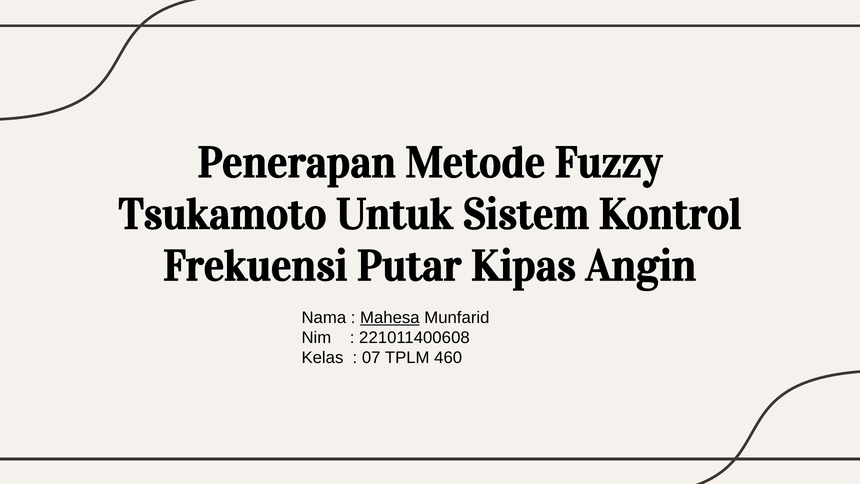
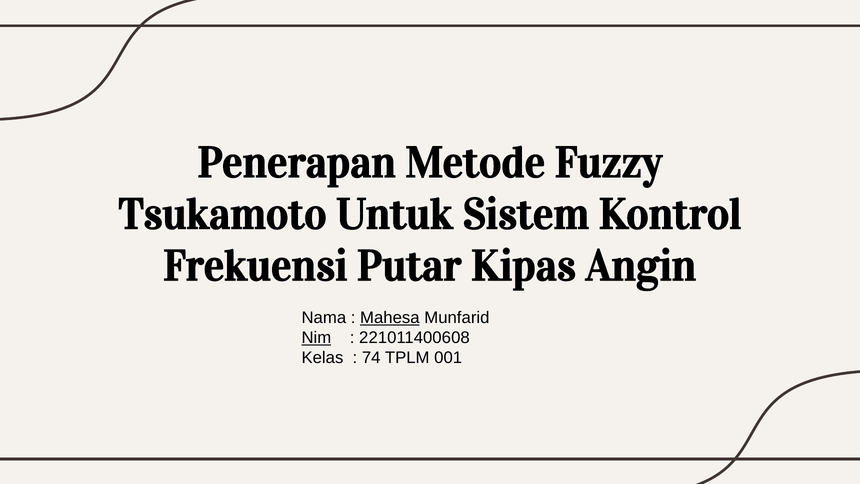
Nim underline: none -> present
07: 07 -> 74
460: 460 -> 001
